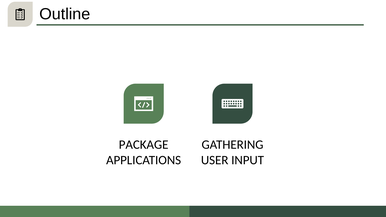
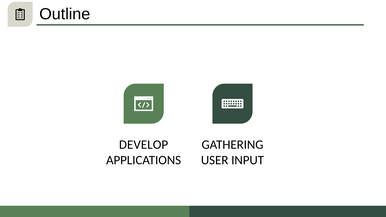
PACKAGE: PACKAGE -> DEVELOP
